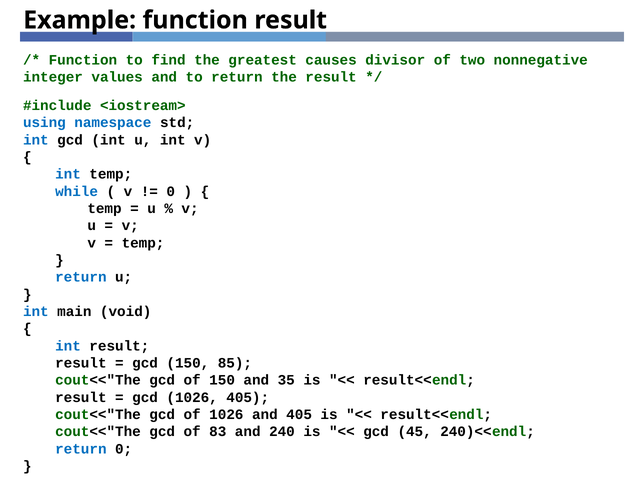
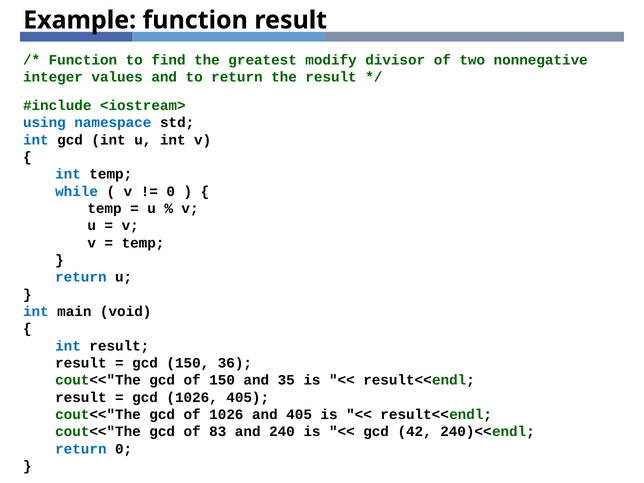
causes: causes -> modify
85: 85 -> 36
45: 45 -> 42
